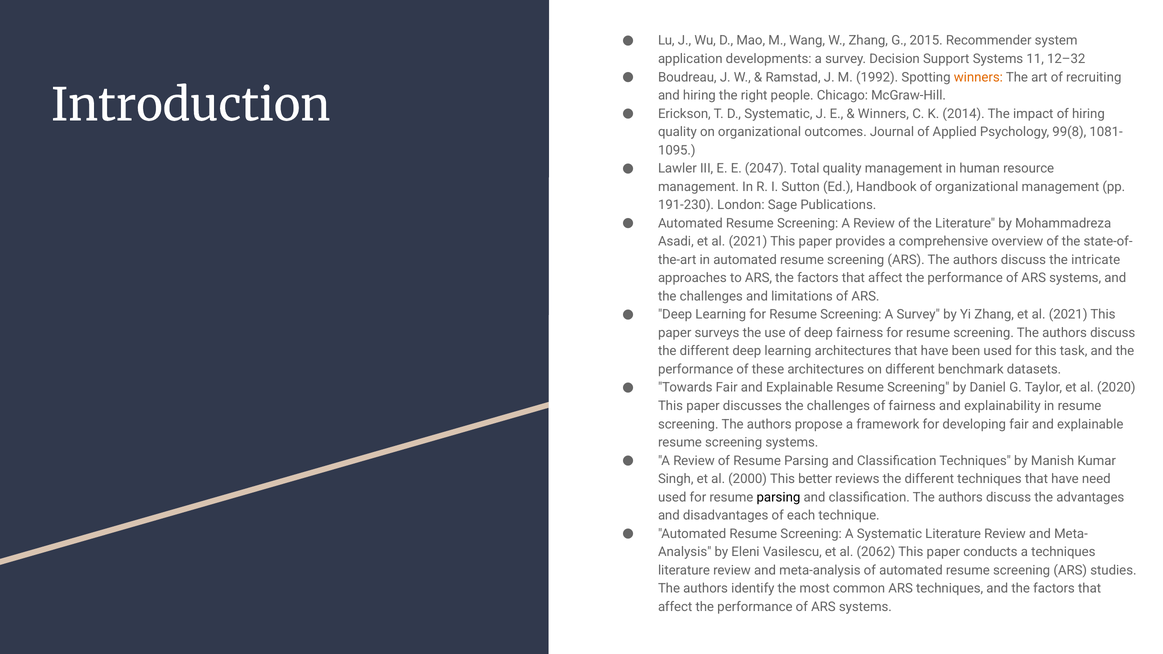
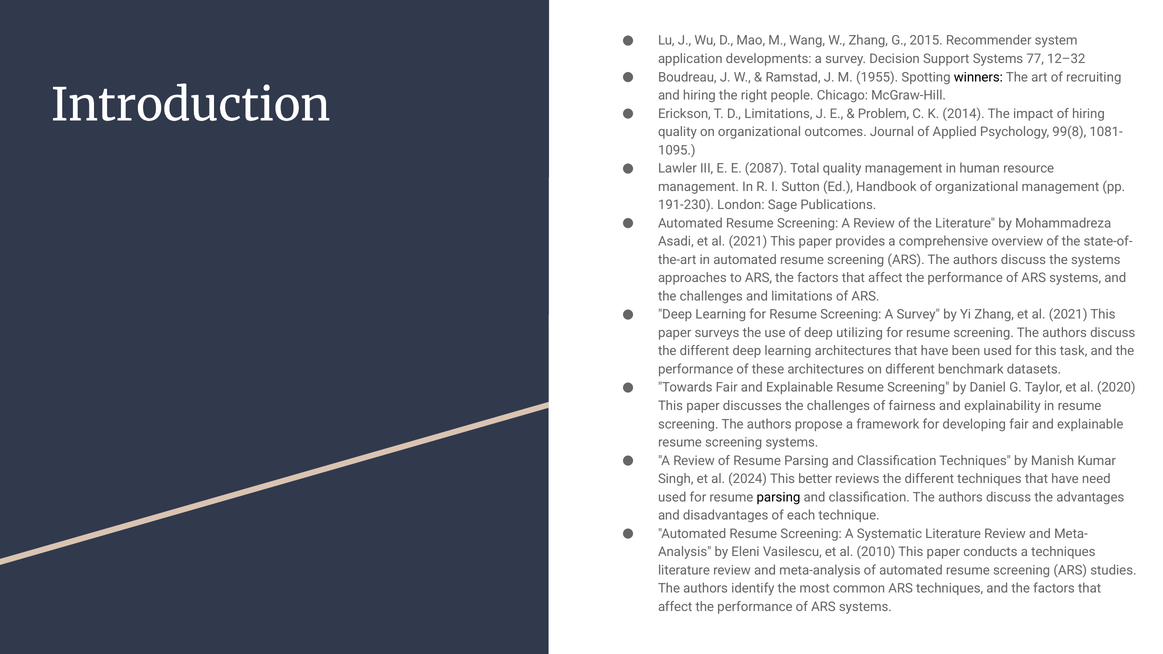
11: 11 -> 77
1992: 1992 -> 1955
winners at (978, 77) colour: orange -> black
D Systematic: Systematic -> Limitations
Winners at (883, 114): Winners -> Problem
2047: 2047 -> 2087
the intricate: intricate -> systems
deep fairness: fairness -> utilizing
2000: 2000 -> 2024
2062: 2062 -> 2010
